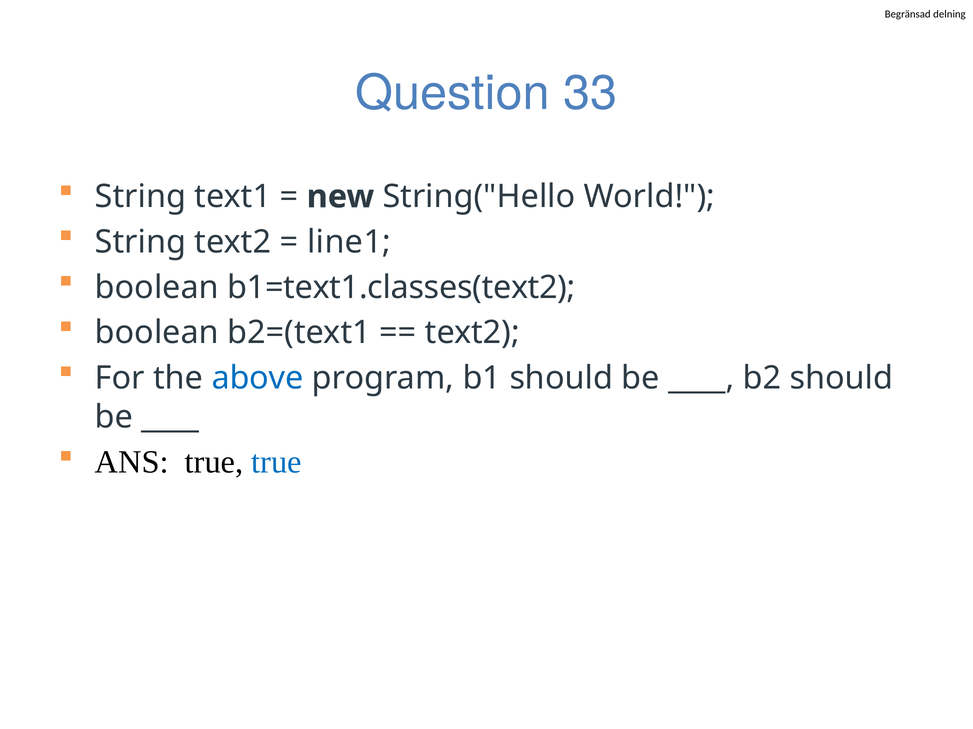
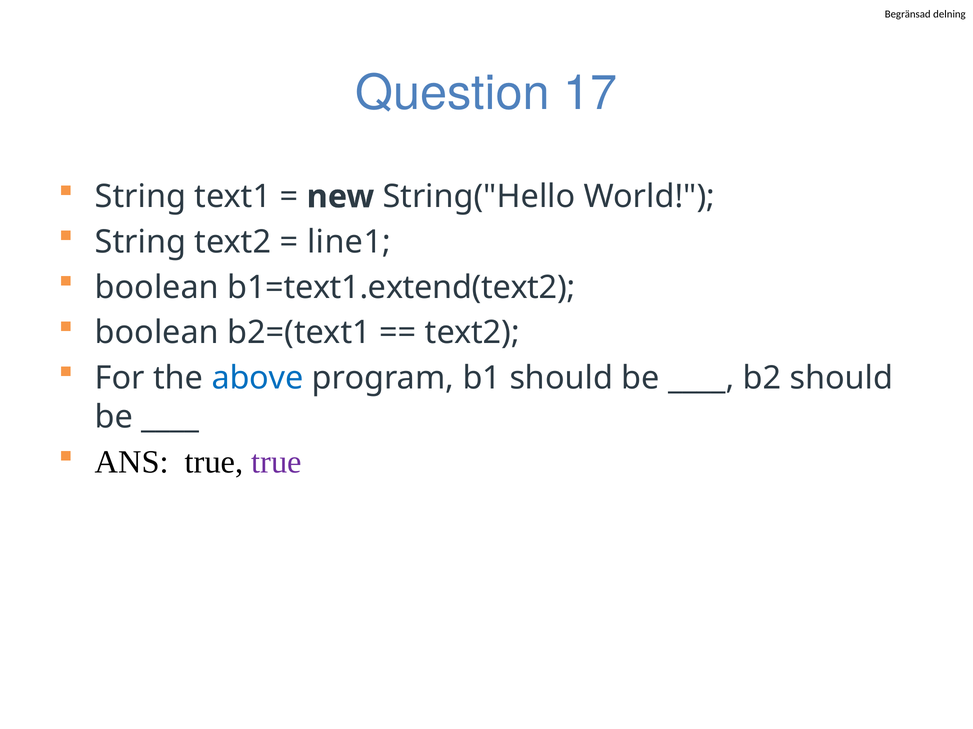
33: 33 -> 17
b1=text1.classes(text2: b1=text1.classes(text2 -> b1=text1.extend(text2
true at (277, 463) colour: blue -> purple
